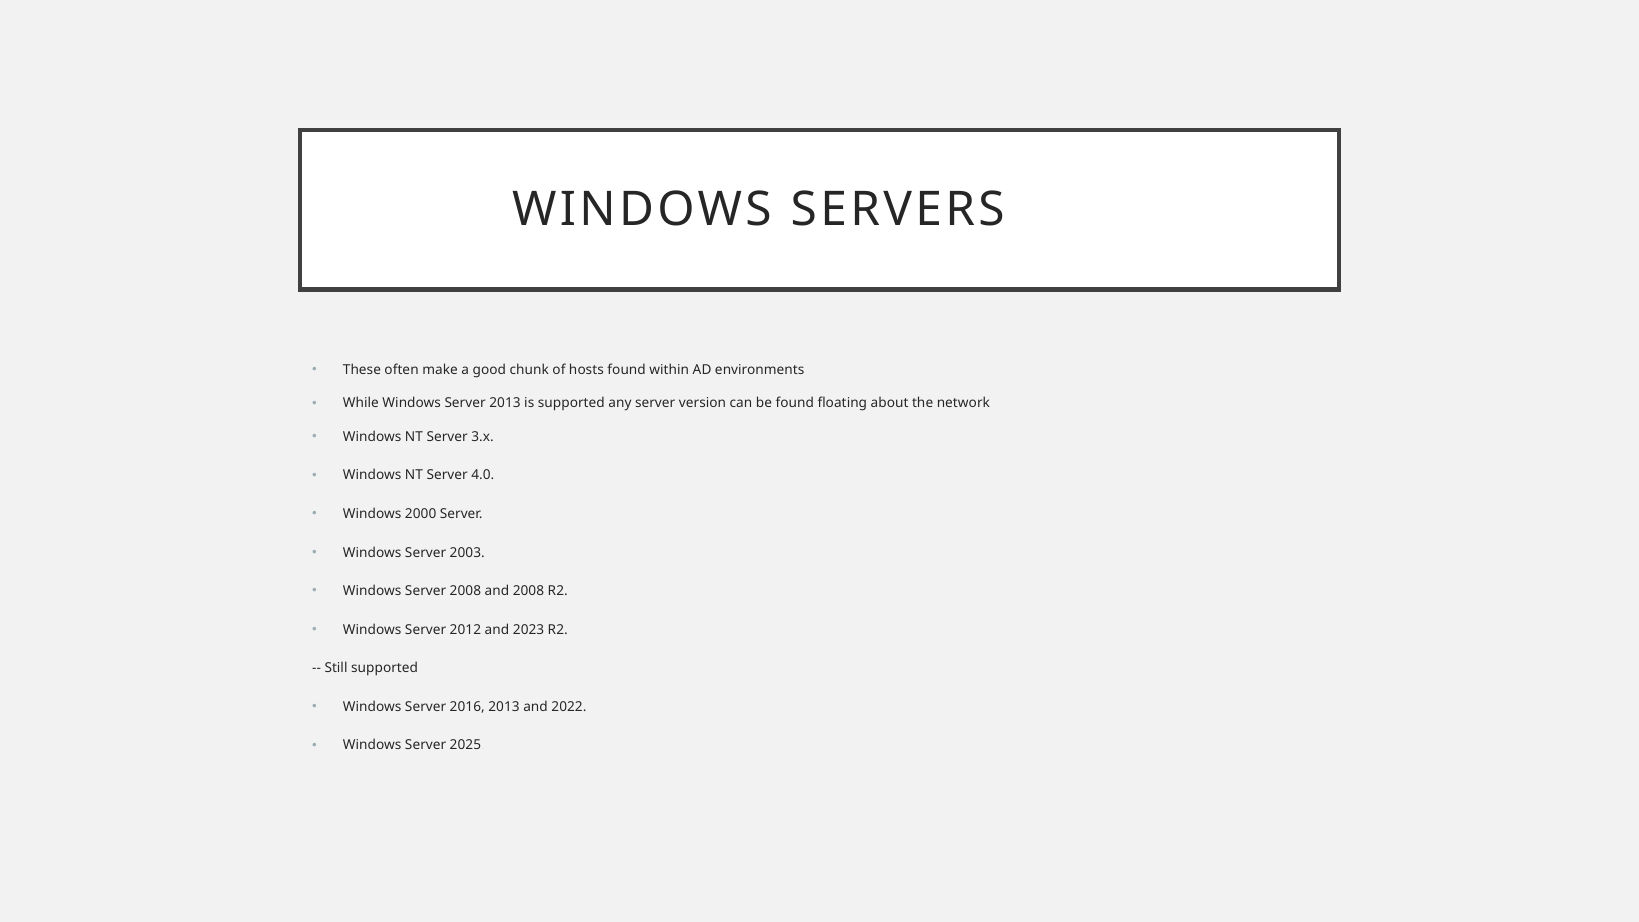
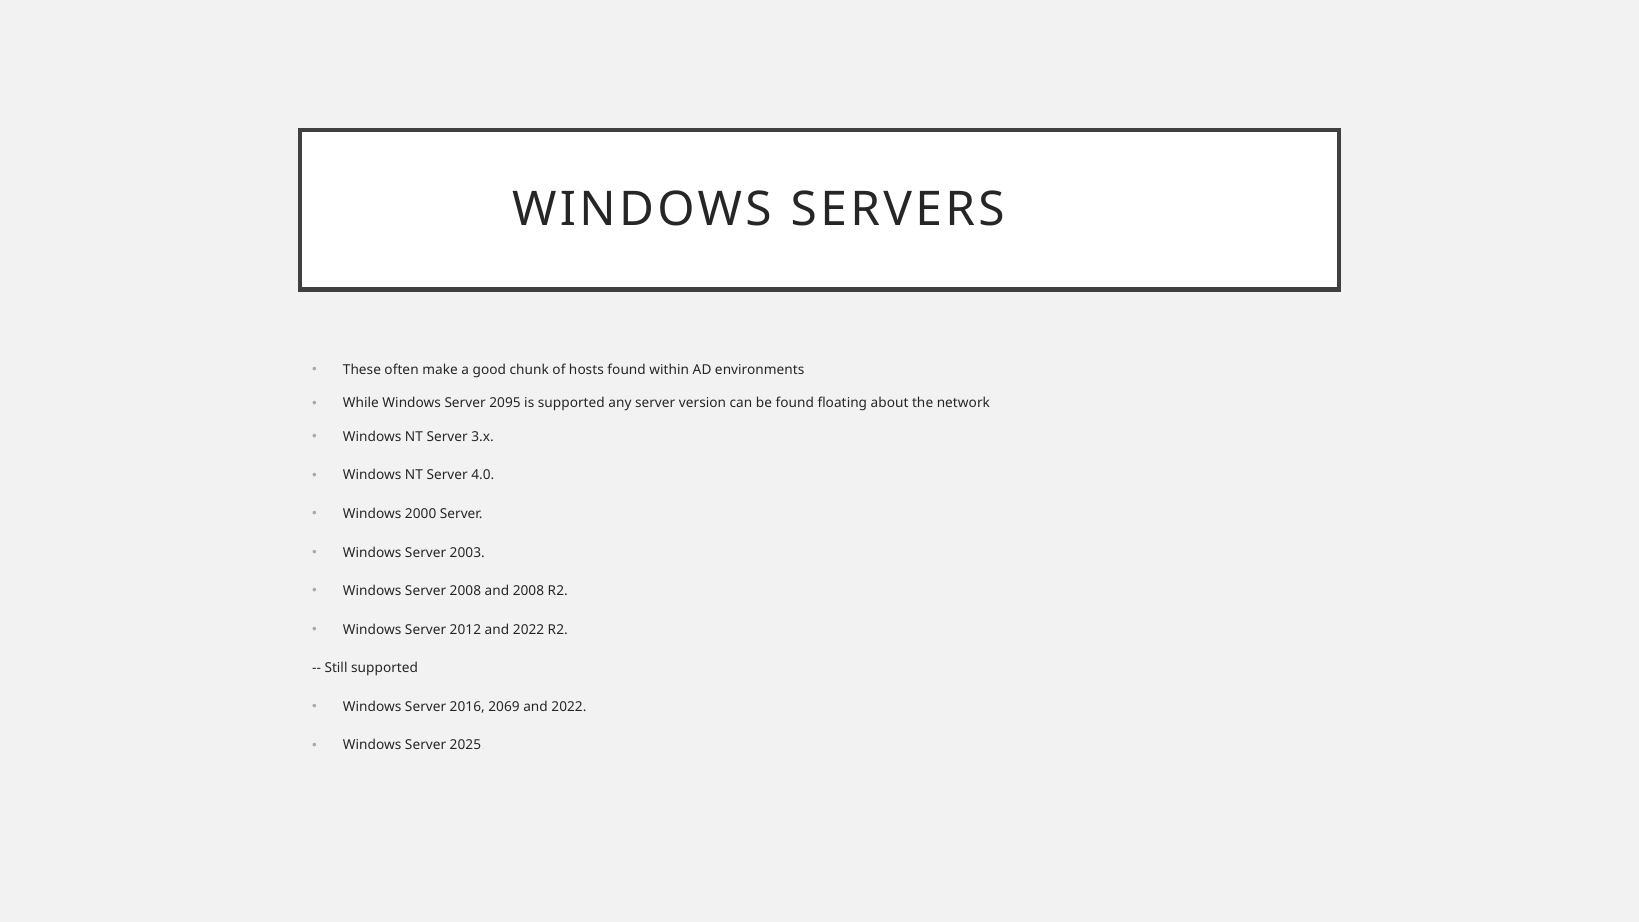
Server 2013: 2013 -> 2095
2012 and 2023: 2023 -> 2022
2016 2013: 2013 -> 2069
